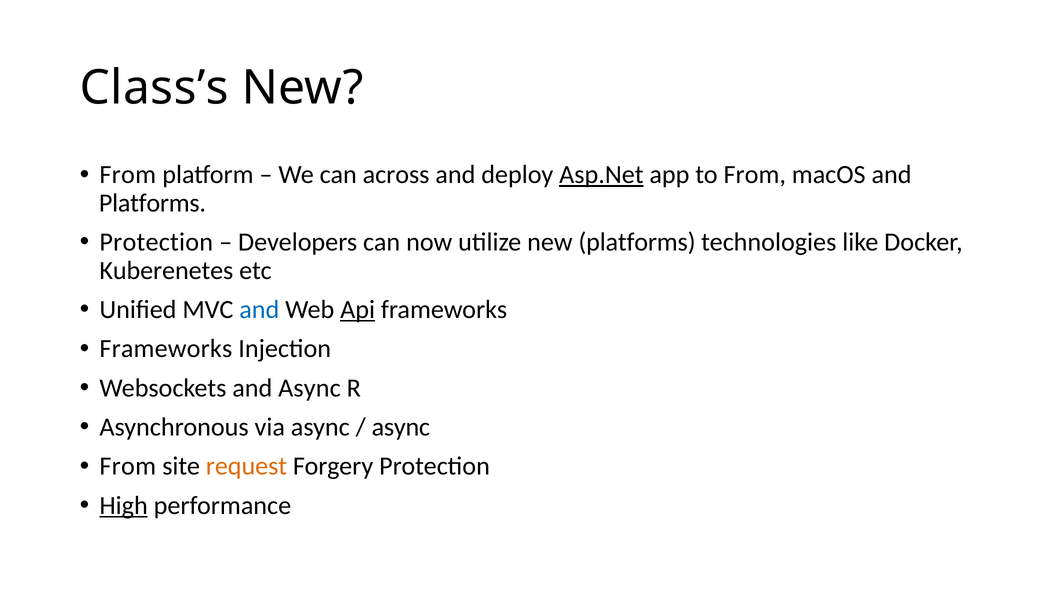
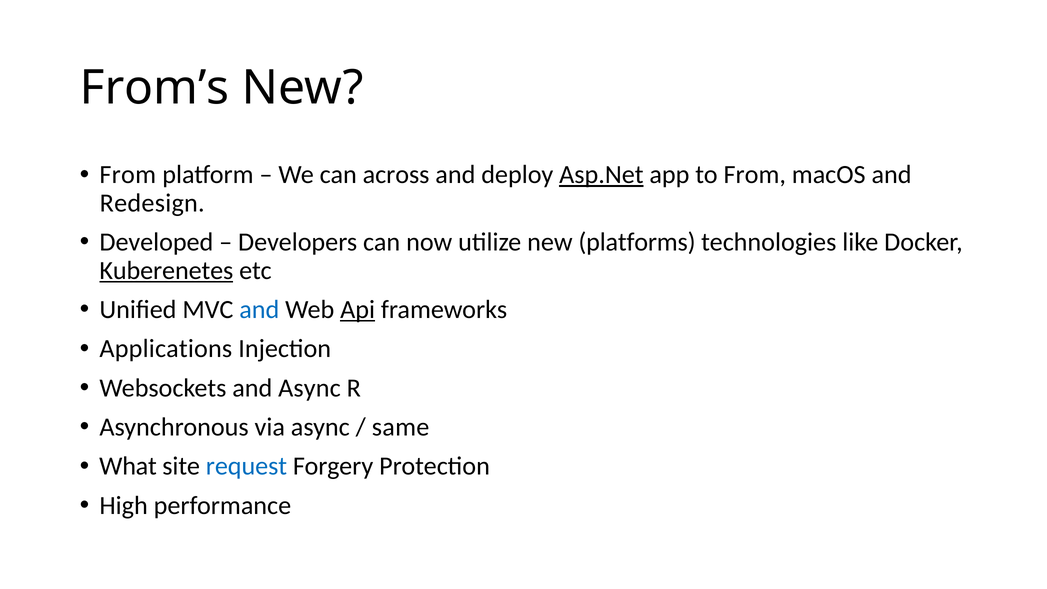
Class’s: Class’s -> From’s
Platforms at (152, 203): Platforms -> Redesign
Protection at (156, 242): Protection -> Developed
Kuberenetes underline: none -> present
Frameworks at (166, 349): Frameworks -> Applications
async at (401, 427): async -> same
From at (128, 466): From -> What
request colour: orange -> blue
High underline: present -> none
